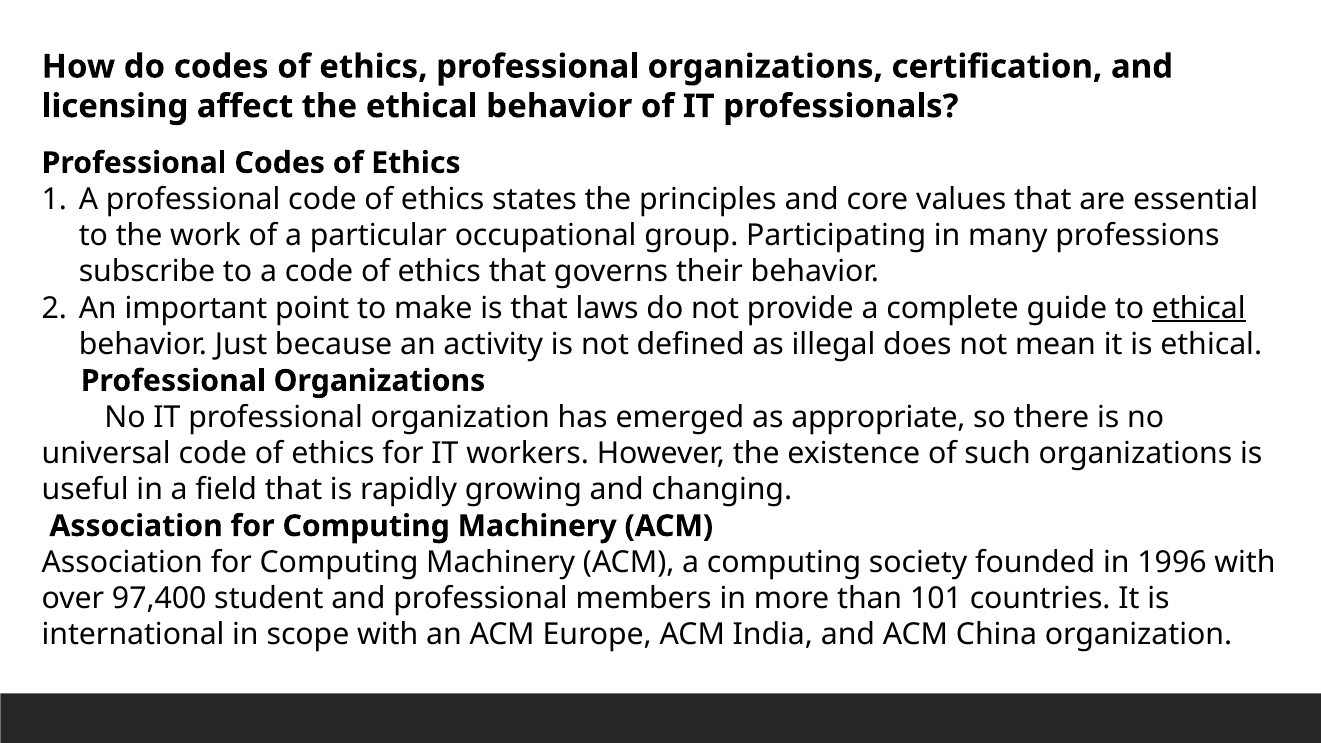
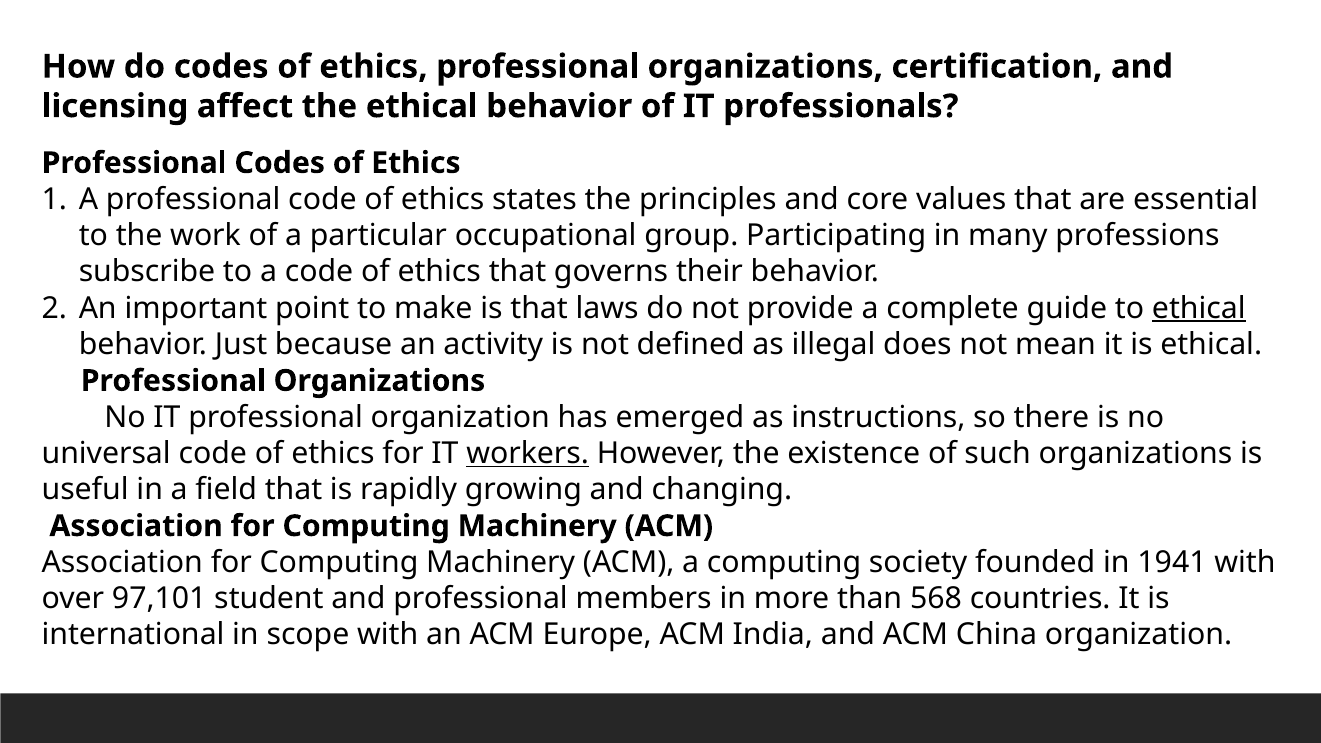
appropriate: appropriate -> instructions
workers underline: none -> present
1996: 1996 -> 1941
97,400: 97,400 -> 97,101
101: 101 -> 568
